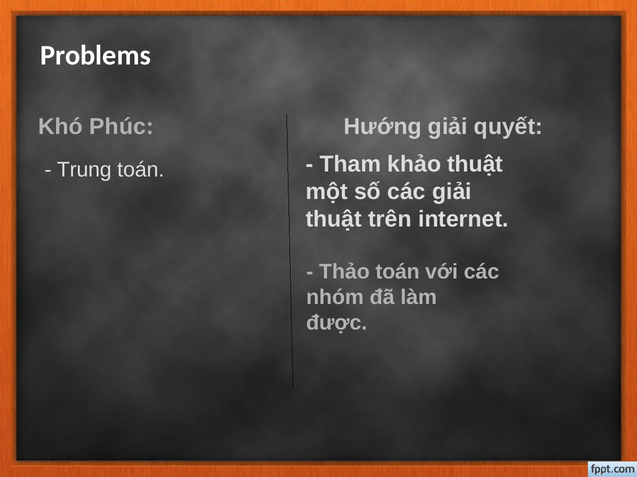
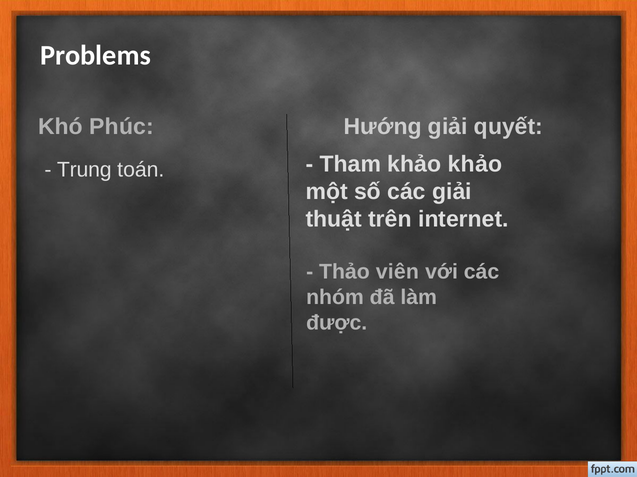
khảo thuật: thuật -> khảo
Thảo toán: toán -> viên
